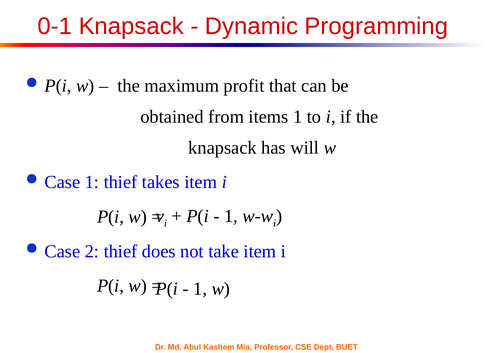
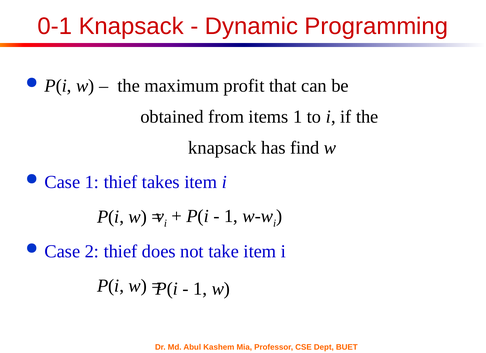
will: will -> find
